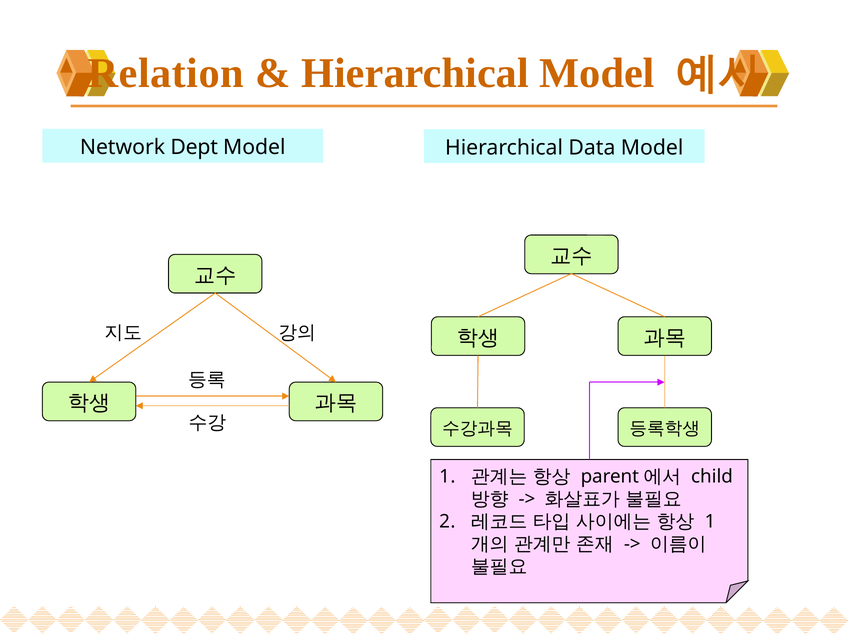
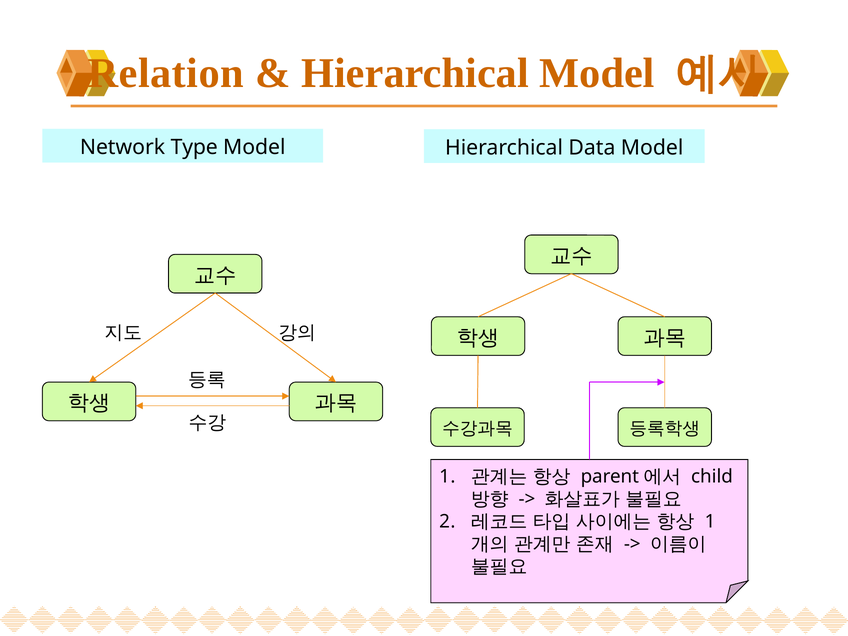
Dept: Dept -> Type
